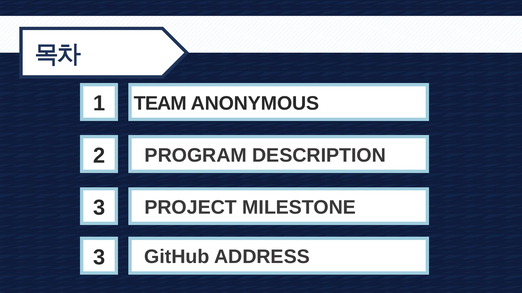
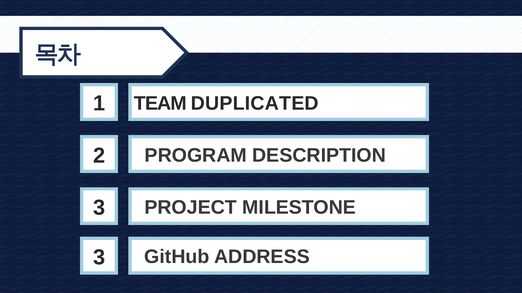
ANONYMOUS: ANONYMOUS -> DUPLICATED
